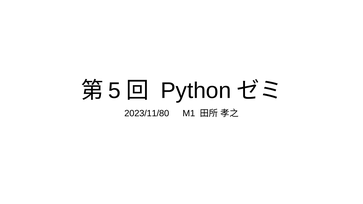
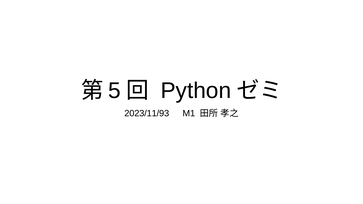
2023/11/80: 2023/11/80 -> 2023/11/93
